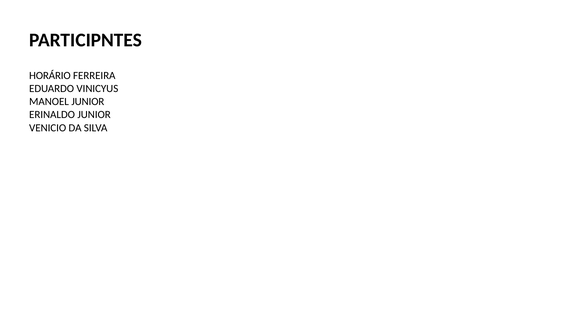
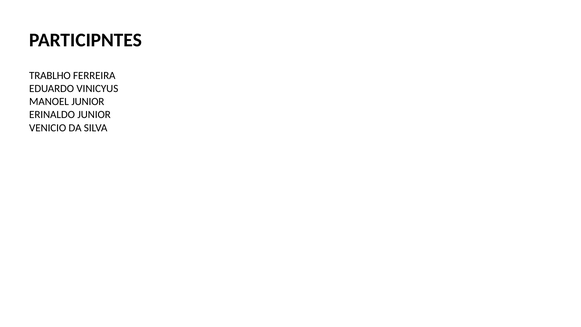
HORÁRIO: HORÁRIO -> TRABLHO
